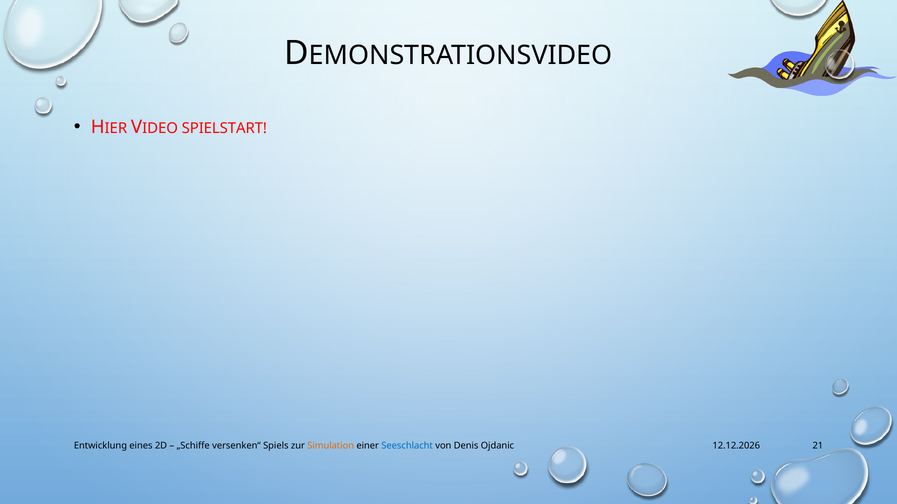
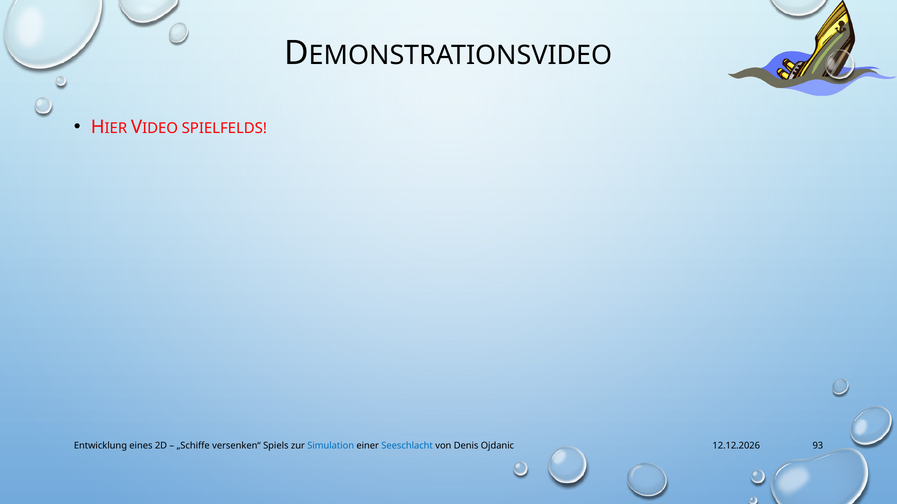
SPIELSTART: SPIELSTART -> SPIELFELDS
Simulation colour: orange -> blue
21: 21 -> 93
